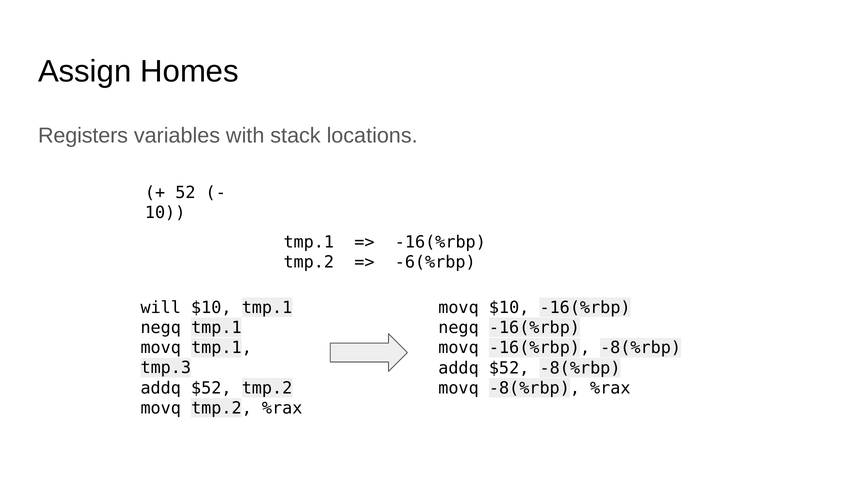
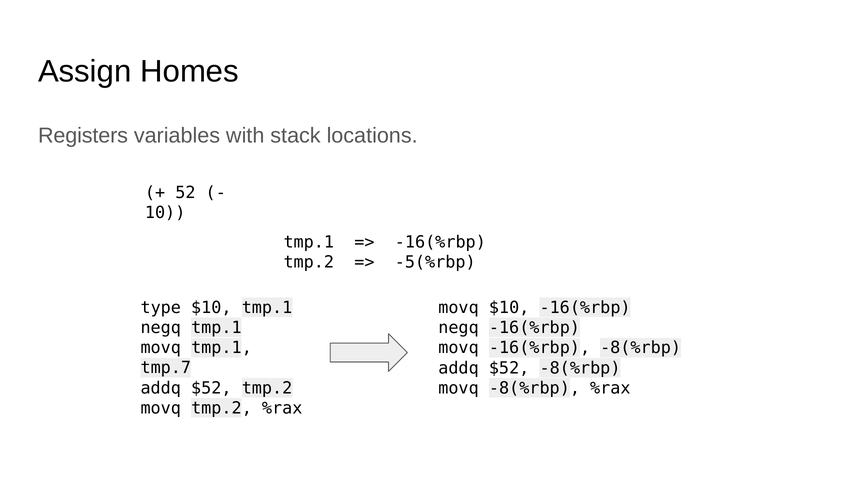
-6(%rbp: -6(%rbp -> -5(%rbp
will: will -> type
tmp.3: tmp.3 -> tmp.7
